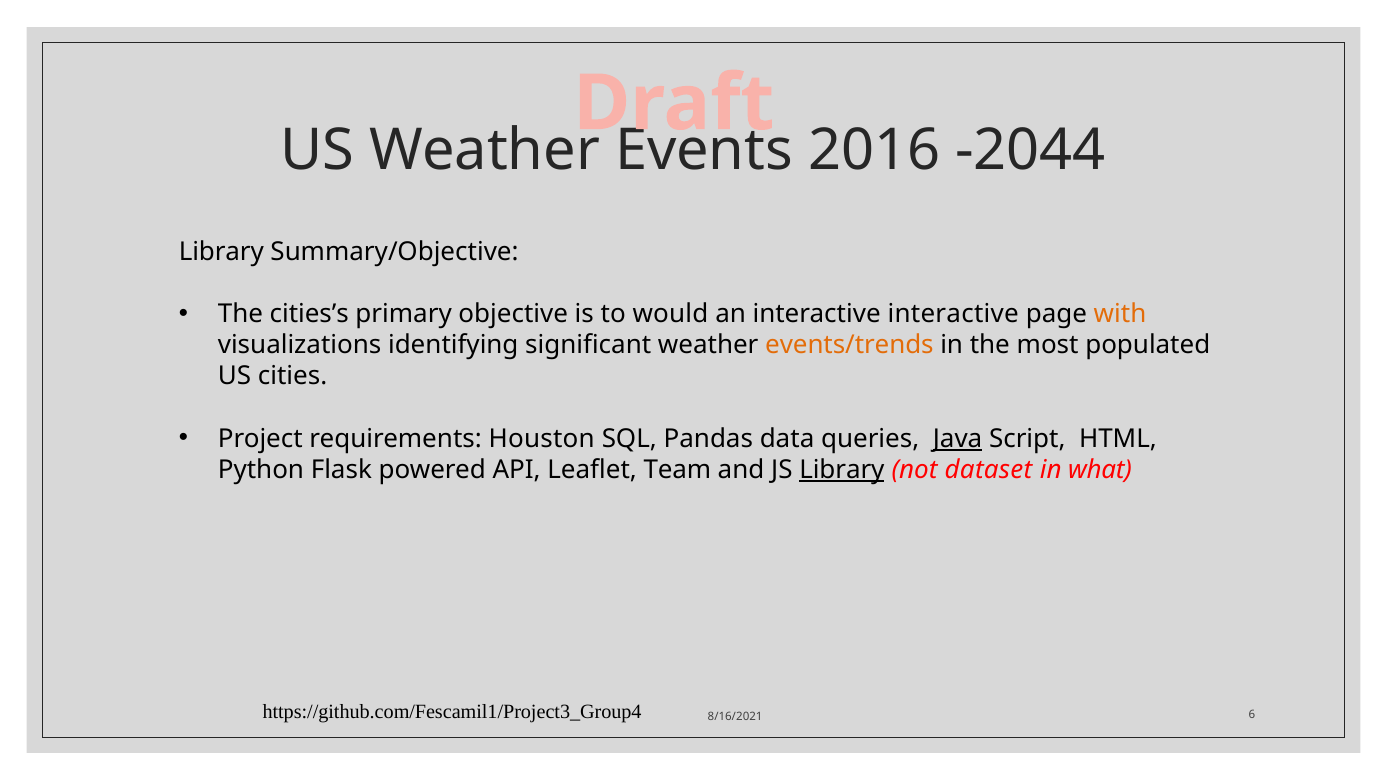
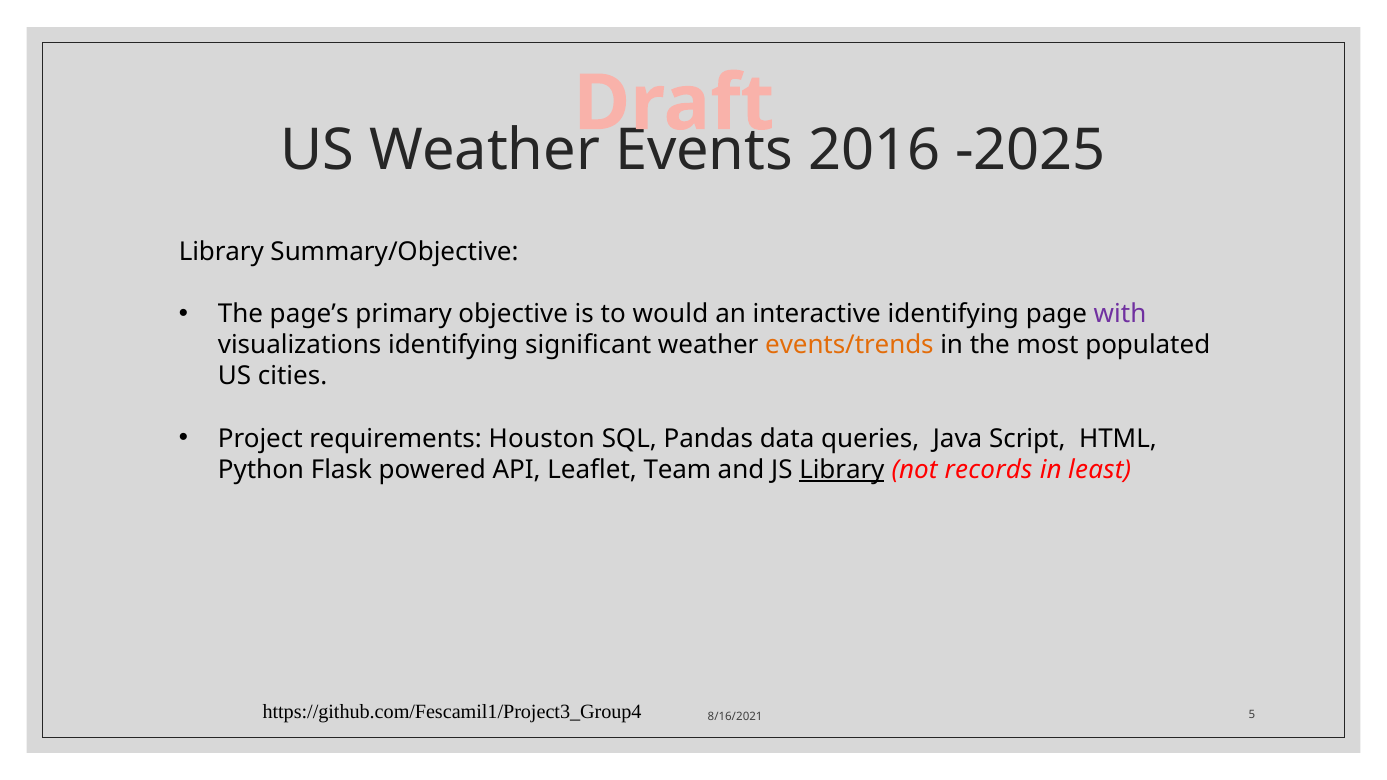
-2044: -2044 -> -2025
cities’s: cities’s -> page’s
interactive interactive: interactive -> identifying
with colour: orange -> purple
Java underline: present -> none
dataset: dataset -> records
what: what -> least
6: 6 -> 5
